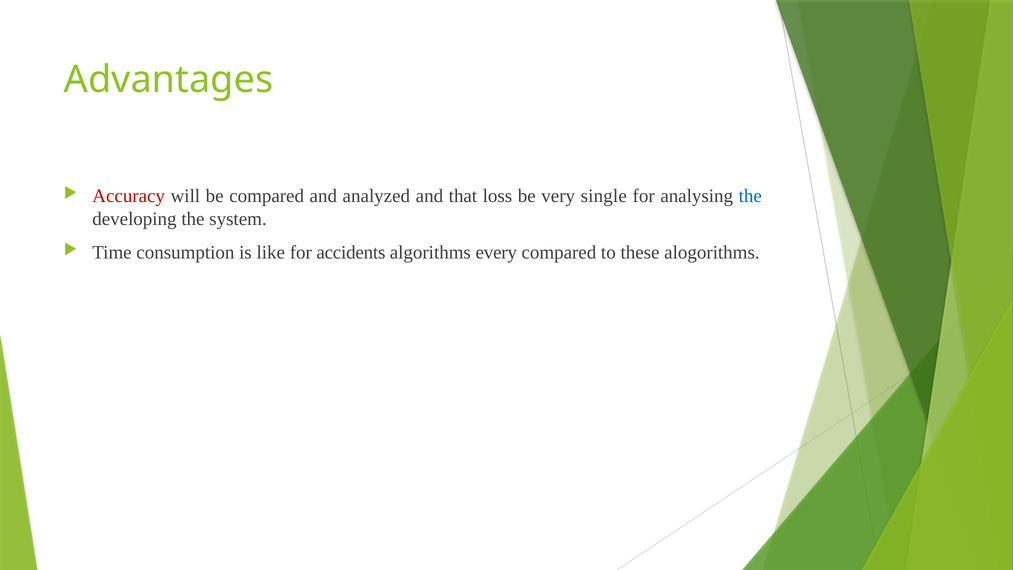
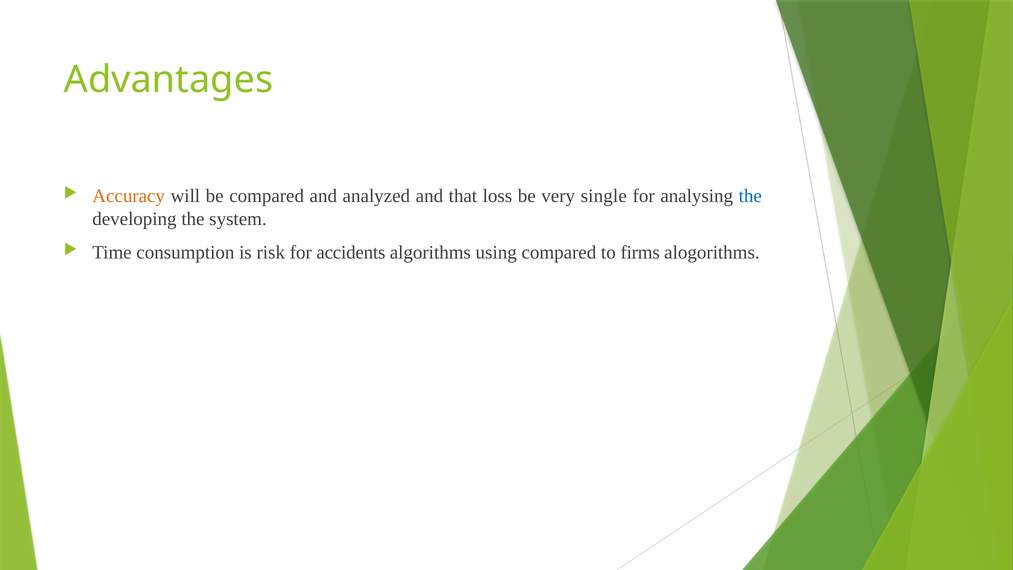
Accuracy colour: red -> orange
like: like -> risk
every: every -> using
these: these -> firms
